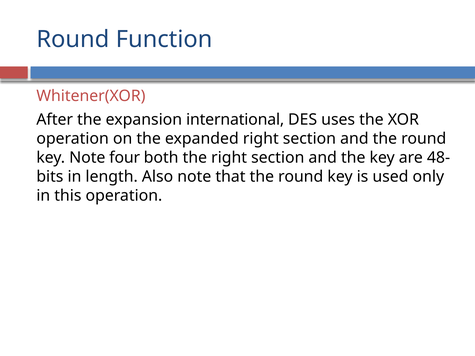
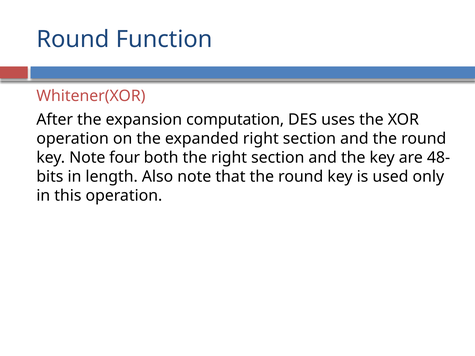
international: international -> computation
